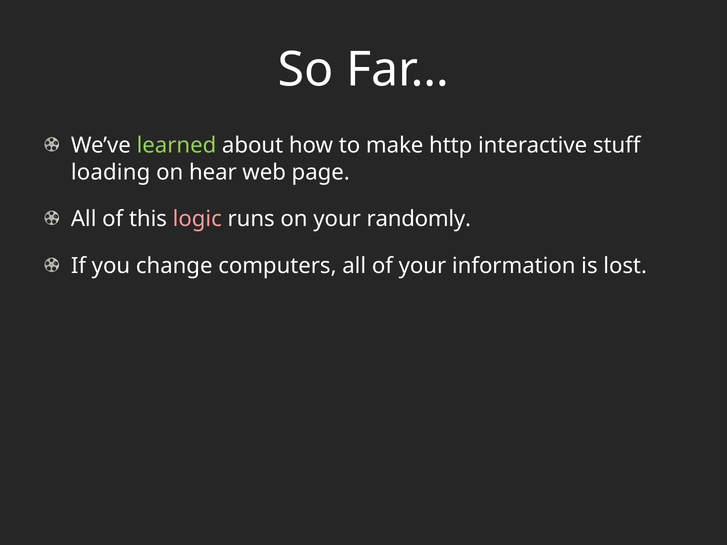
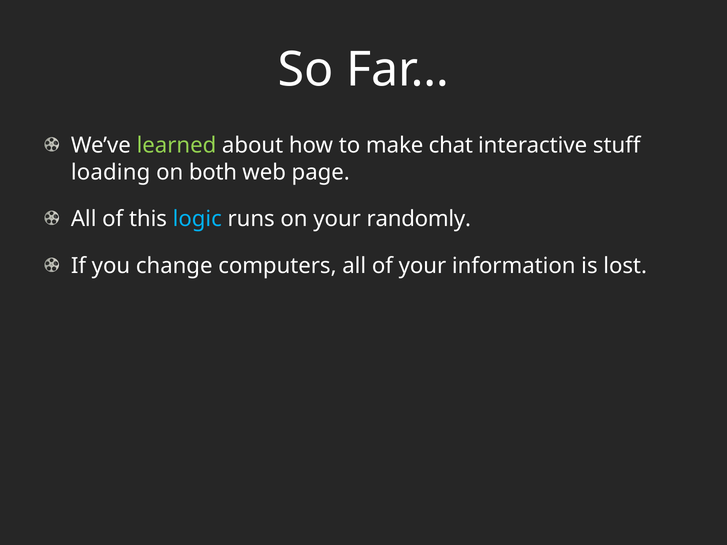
http: http -> chat
hear: hear -> both
logic colour: pink -> light blue
